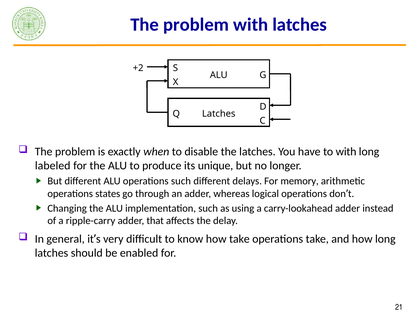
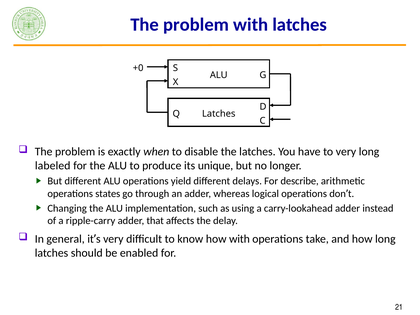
+2: +2 -> +0
to with: with -> very
operations such: such -> yield
memory: memory -> describe
how take: take -> with
